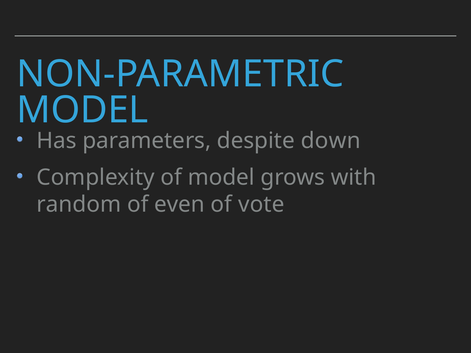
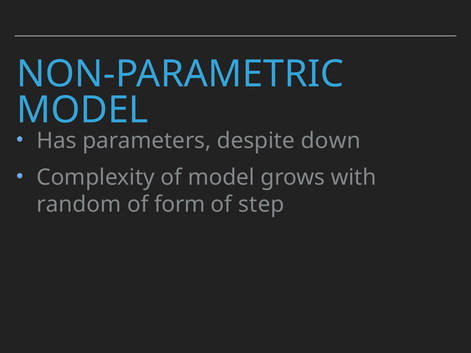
even: even -> form
vote: vote -> step
